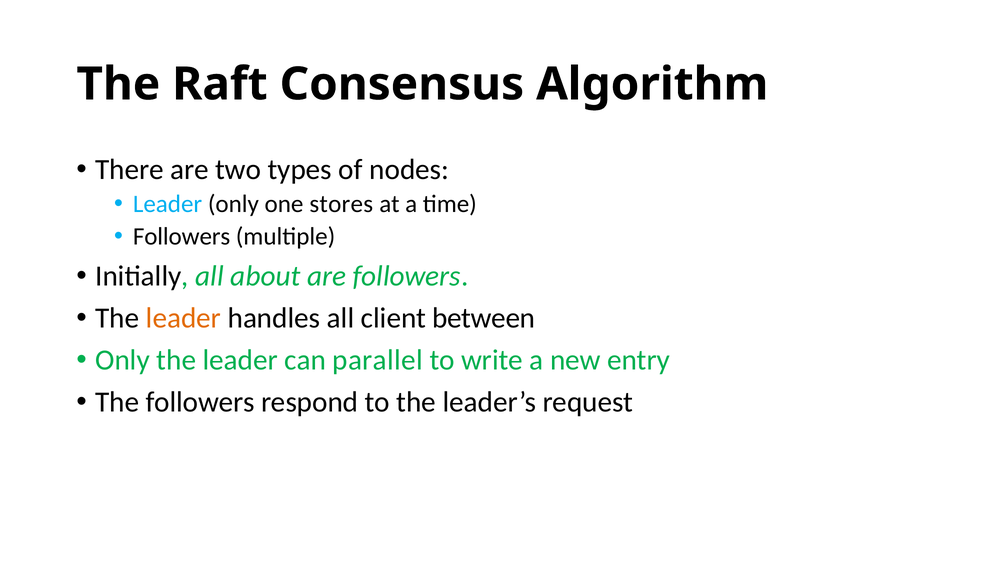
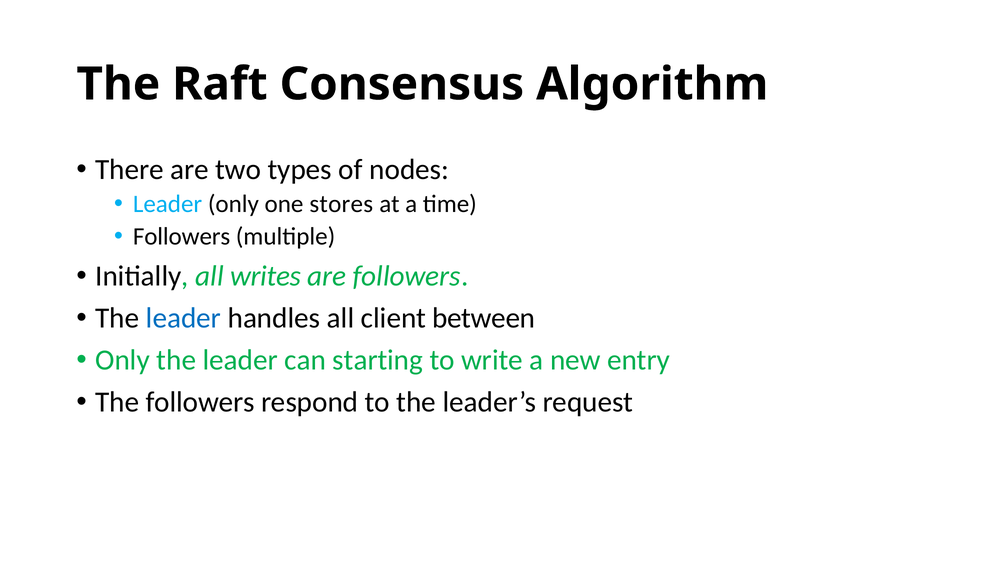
about: about -> writes
leader at (184, 318) colour: orange -> blue
parallel: parallel -> starting
